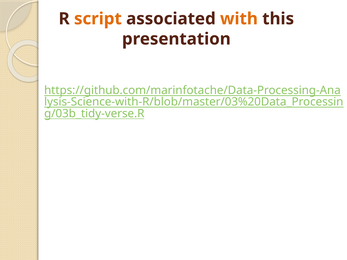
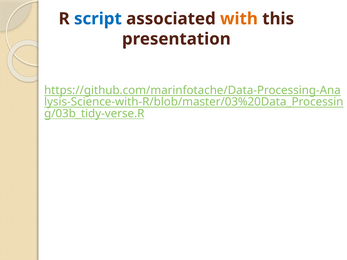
script colour: orange -> blue
